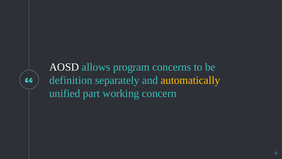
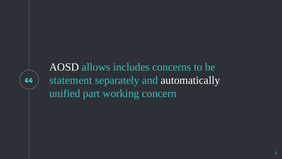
program: program -> includes
definition: definition -> statement
automatically colour: yellow -> white
